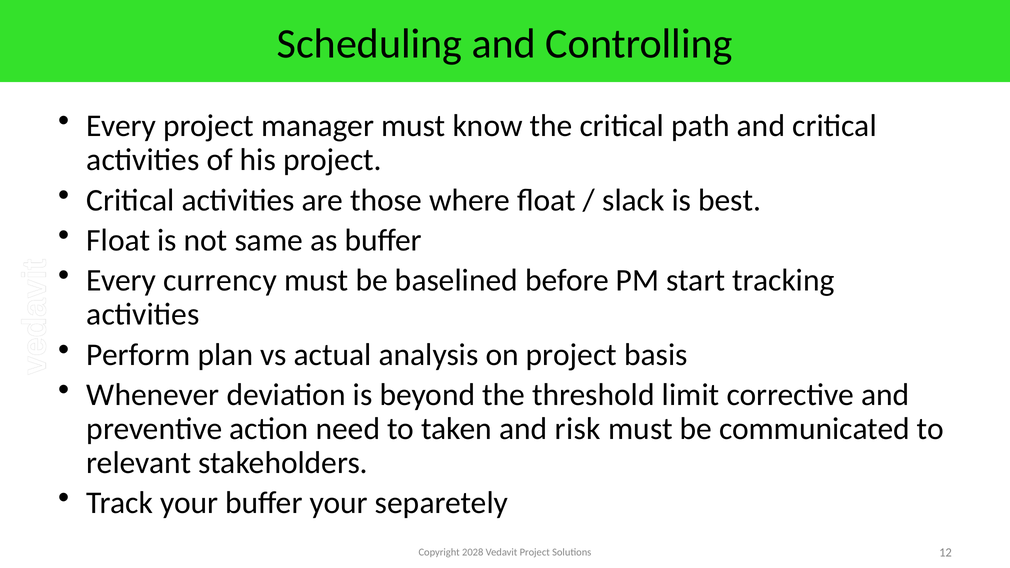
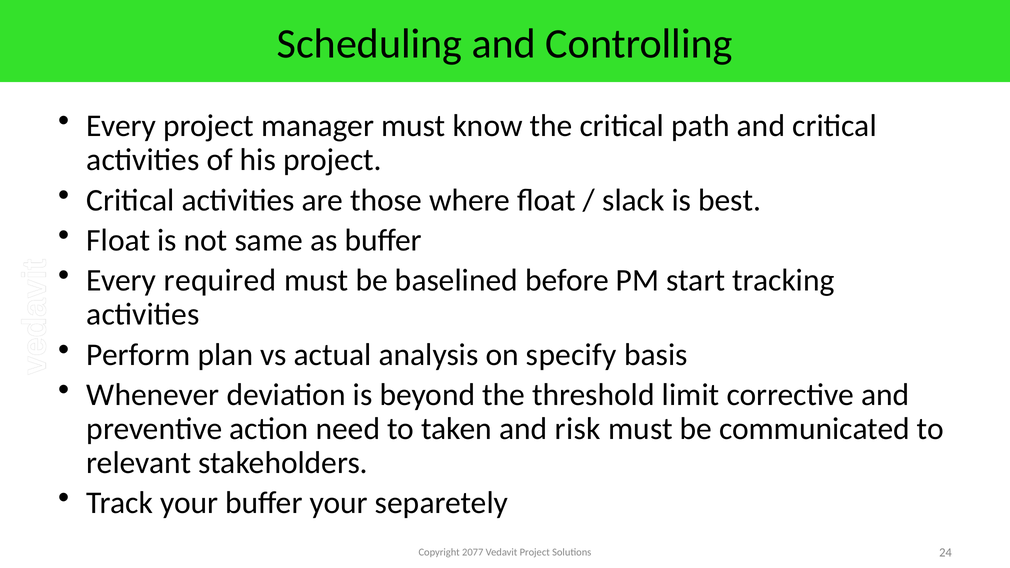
currency: currency -> required
on project: project -> specify
2028: 2028 -> 2077
12: 12 -> 24
